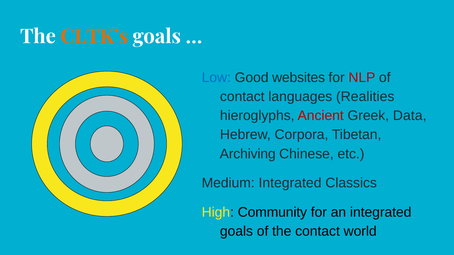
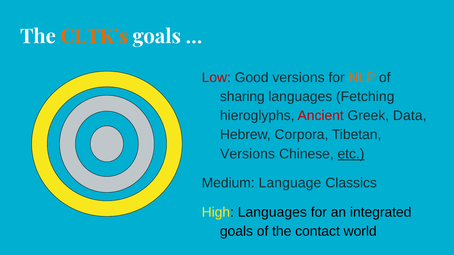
Low colour: blue -> red
Good websites: websites -> versions
NLP colour: red -> orange
contact at (242, 97): contact -> sharing
Realities: Realities -> Fetching
Archiving at (248, 154): Archiving -> Versions
etc underline: none -> present
Medium Integrated: Integrated -> Language
High Community: Community -> Languages
